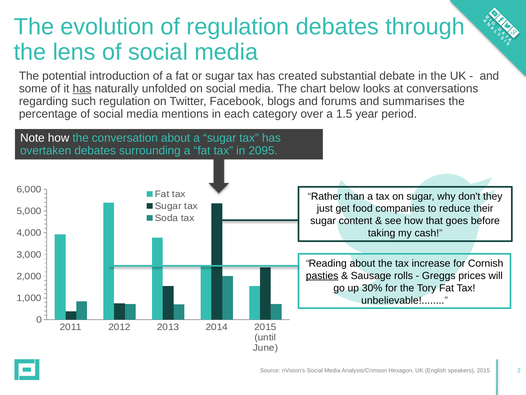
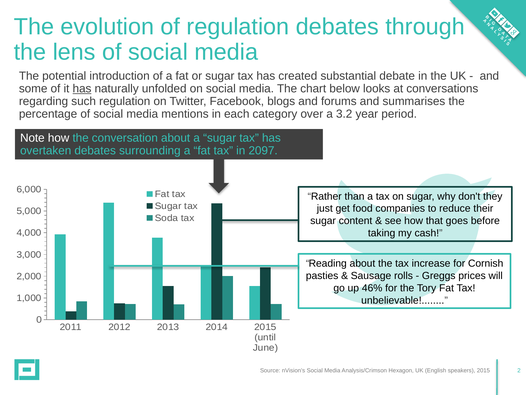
1.5: 1.5 -> 3.2
2095: 2095 -> 2097
pasties underline: present -> none
30%: 30% -> 46%
